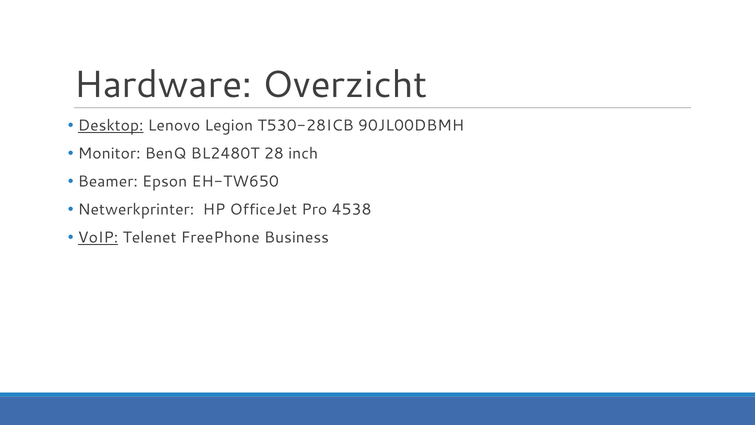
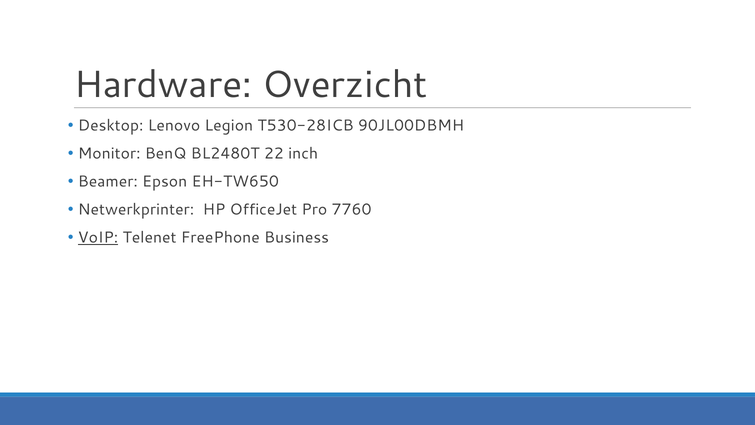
Desktop underline: present -> none
28: 28 -> 22
4538: 4538 -> 7760
